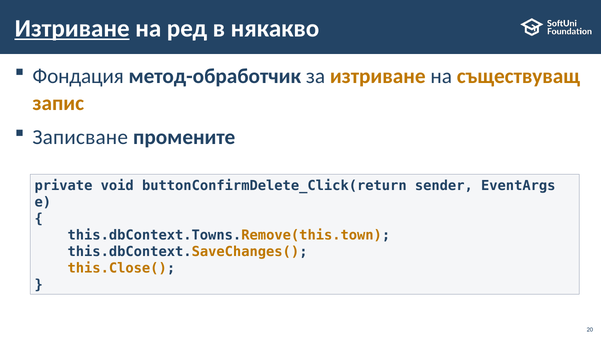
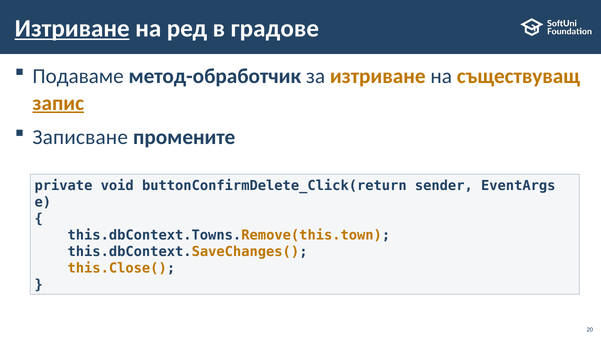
някакво: някакво -> градове
Фондация: Фондация -> Подаваме
запис underline: none -> present
